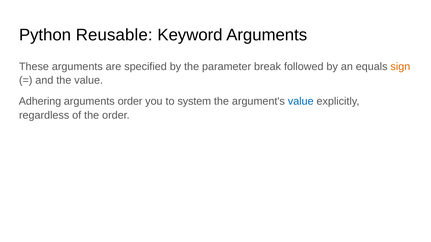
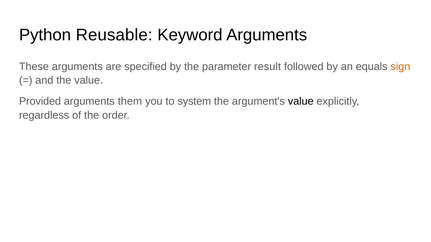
break: break -> result
Adhering: Adhering -> Provided
arguments order: order -> them
value at (301, 102) colour: blue -> black
